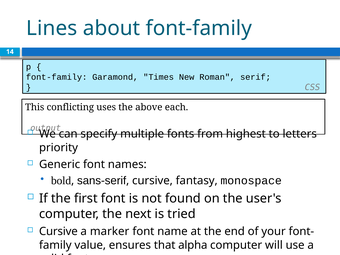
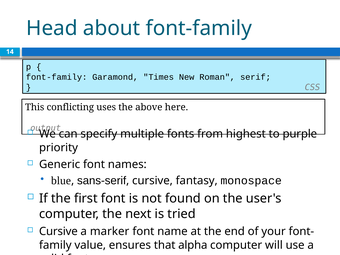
Lines: Lines -> Head
each: each -> here
letters: letters -> purple
bold: bold -> blue
